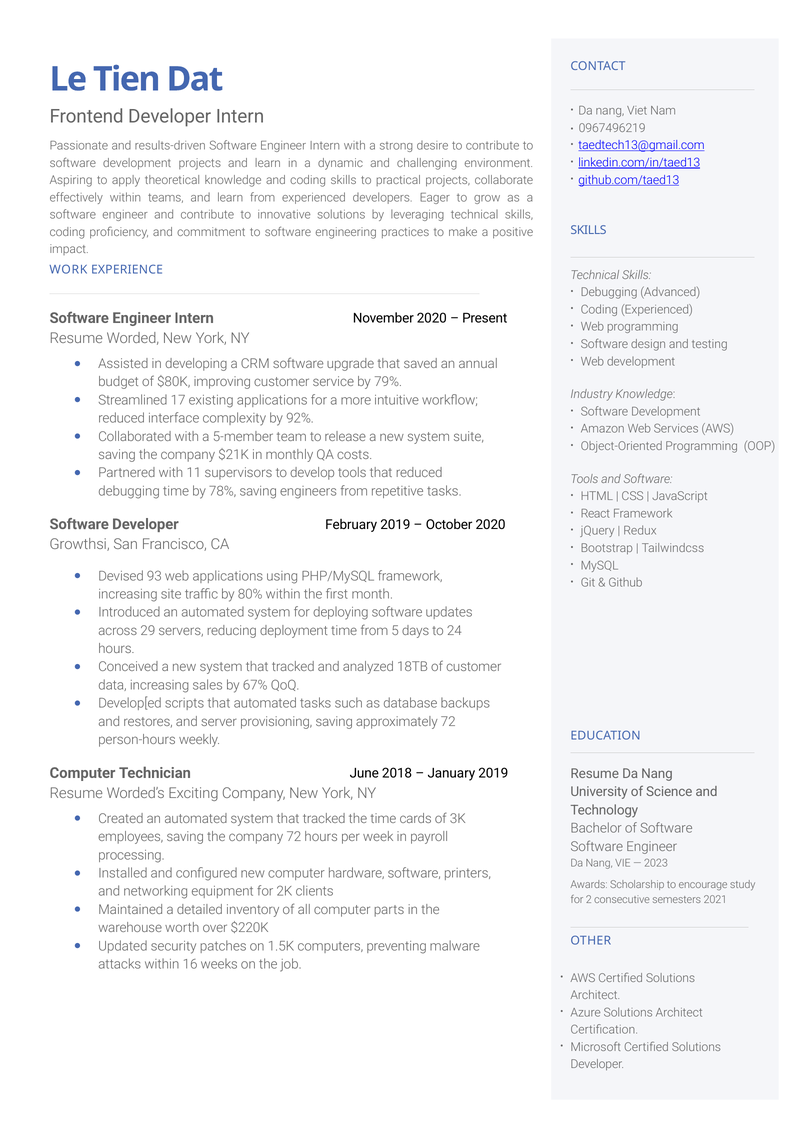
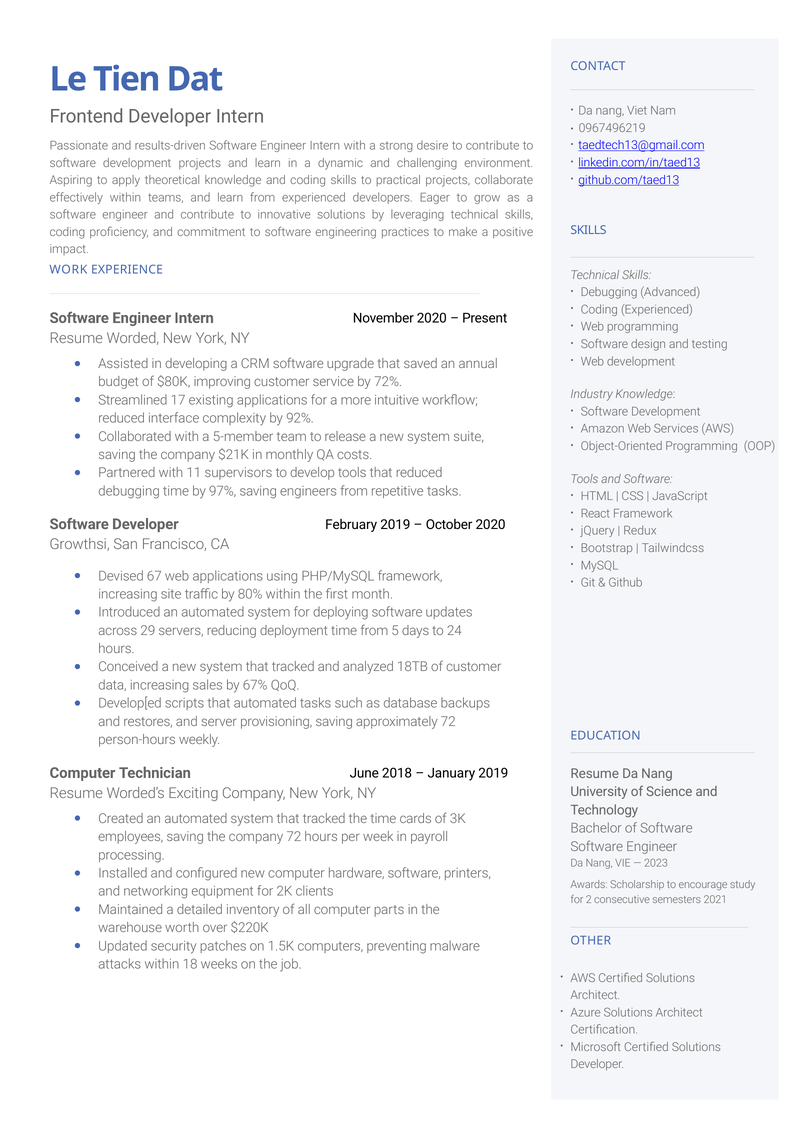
79%: 79% -> 72%
78%: 78% -> 97%
93: 93 -> 67
16: 16 -> 18
